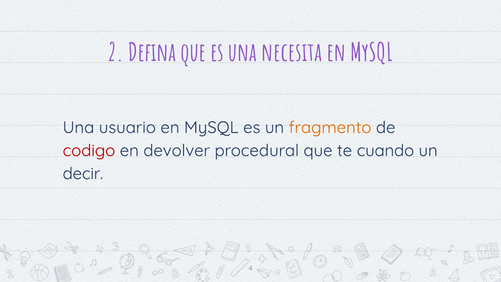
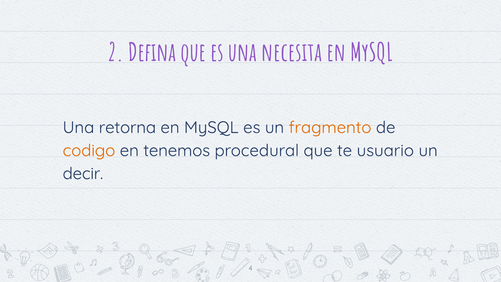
usuario: usuario -> retorna
codigo colour: red -> orange
devolver: devolver -> tenemos
cuando: cuando -> usuario
